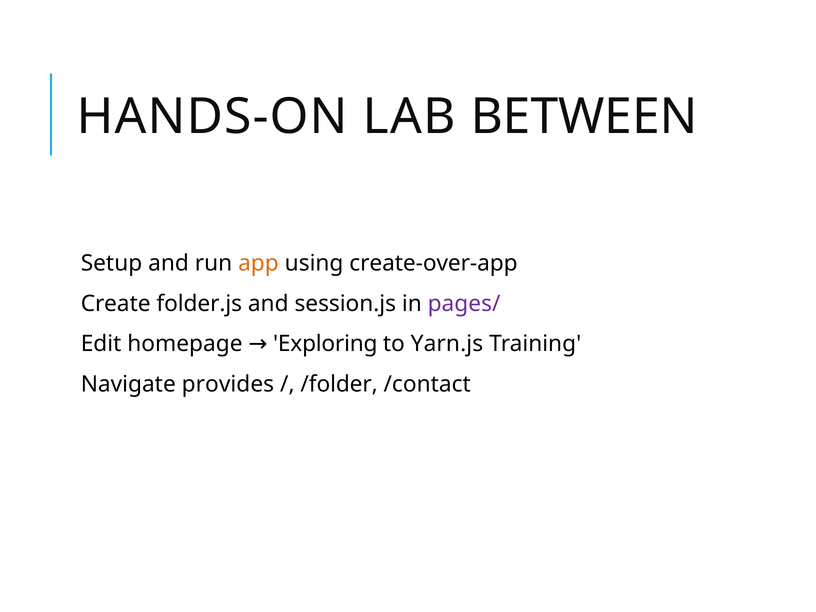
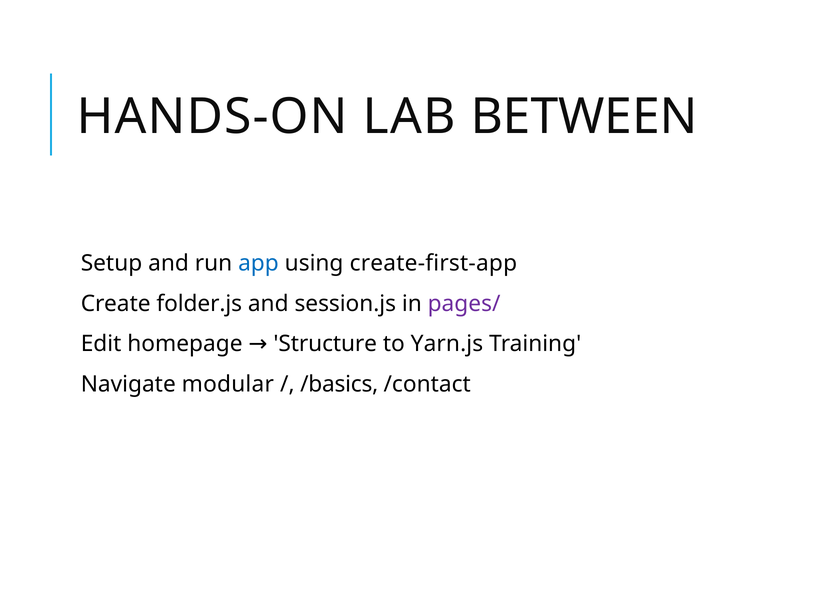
app colour: orange -> blue
create-over-app: create-over-app -> create-first-app
Exploring: Exploring -> Structure
provides: provides -> modular
/folder: /folder -> /basics
